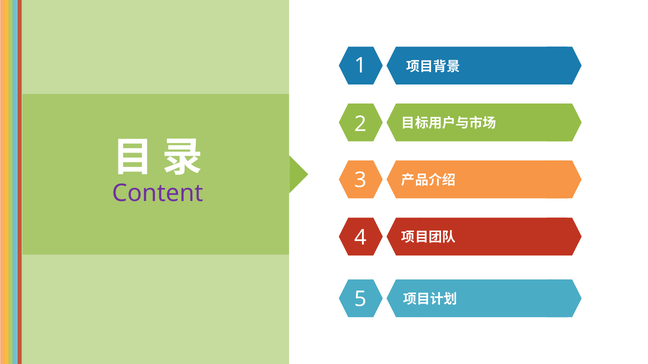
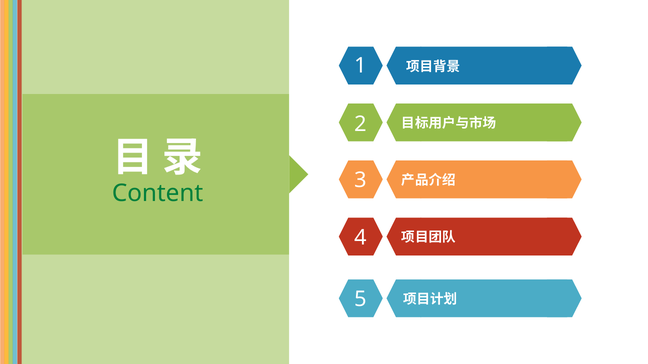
Content colour: purple -> green
